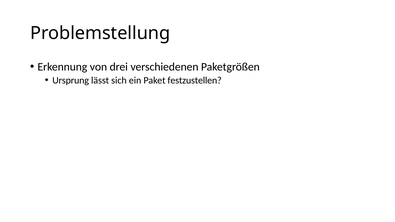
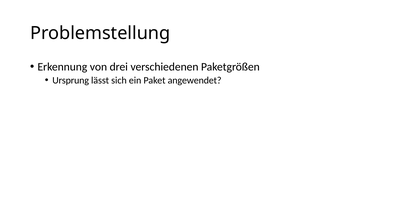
festzustellen: festzustellen -> angewendet
